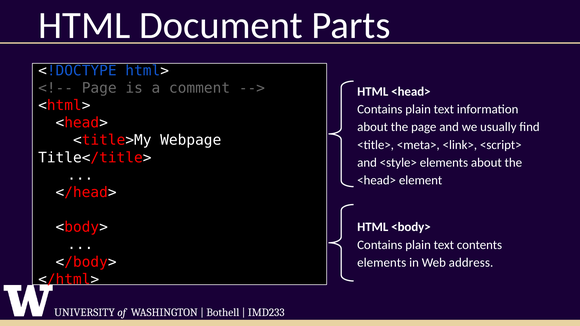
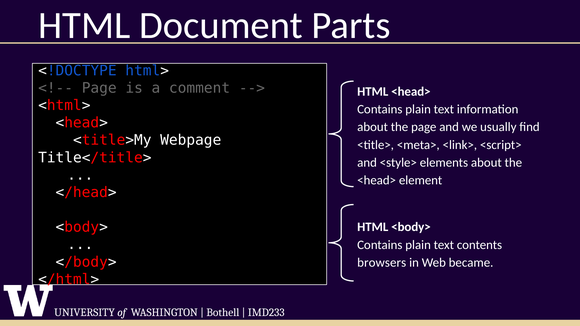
elements at (382, 263): elements -> browsers
address: address -> became
